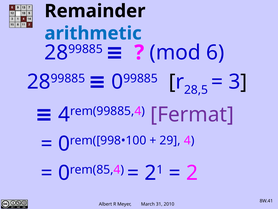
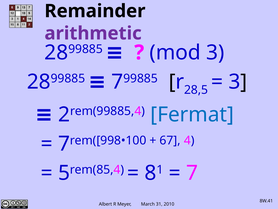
arithmetic colour: blue -> purple
mod 6: 6 -> 3
0 at (117, 82): 0 -> 7
4 at (64, 114): 4 -> 2
Fermat colour: purple -> blue
0 at (64, 143): 0 -> 7
29: 29 -> 67
0 at (64, 173): 0 -> 5
2 at (150, 173): 2 -> 8
2 at (192, 173): 2 -> 7
